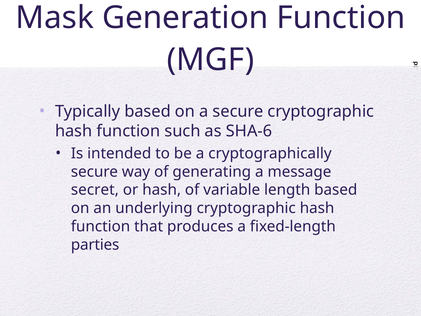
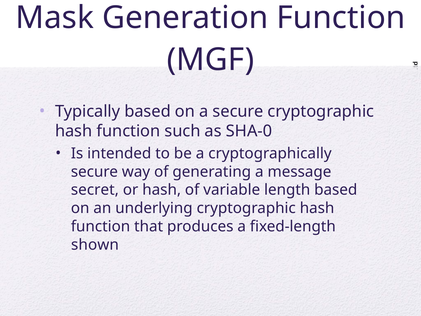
SHA-6: SHA-6 -> SHA-0
parties: parties -> shown
